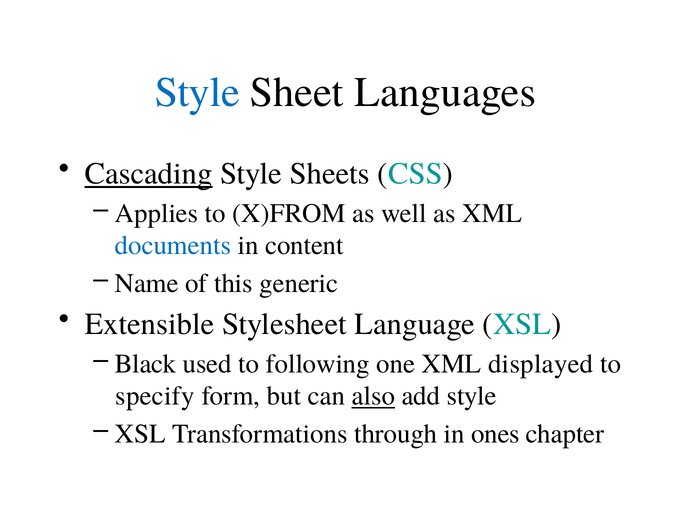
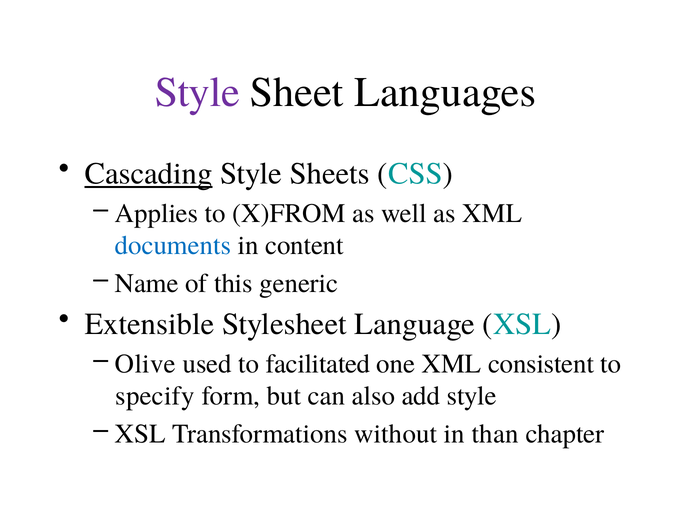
Style at (197, 92) colour: blue -> purple
Black: Black -> Olive
following: following -> facilitated
displayed: displayed -> consistent
also underline: present -> none
through: through -> without
ones: ones -> than
